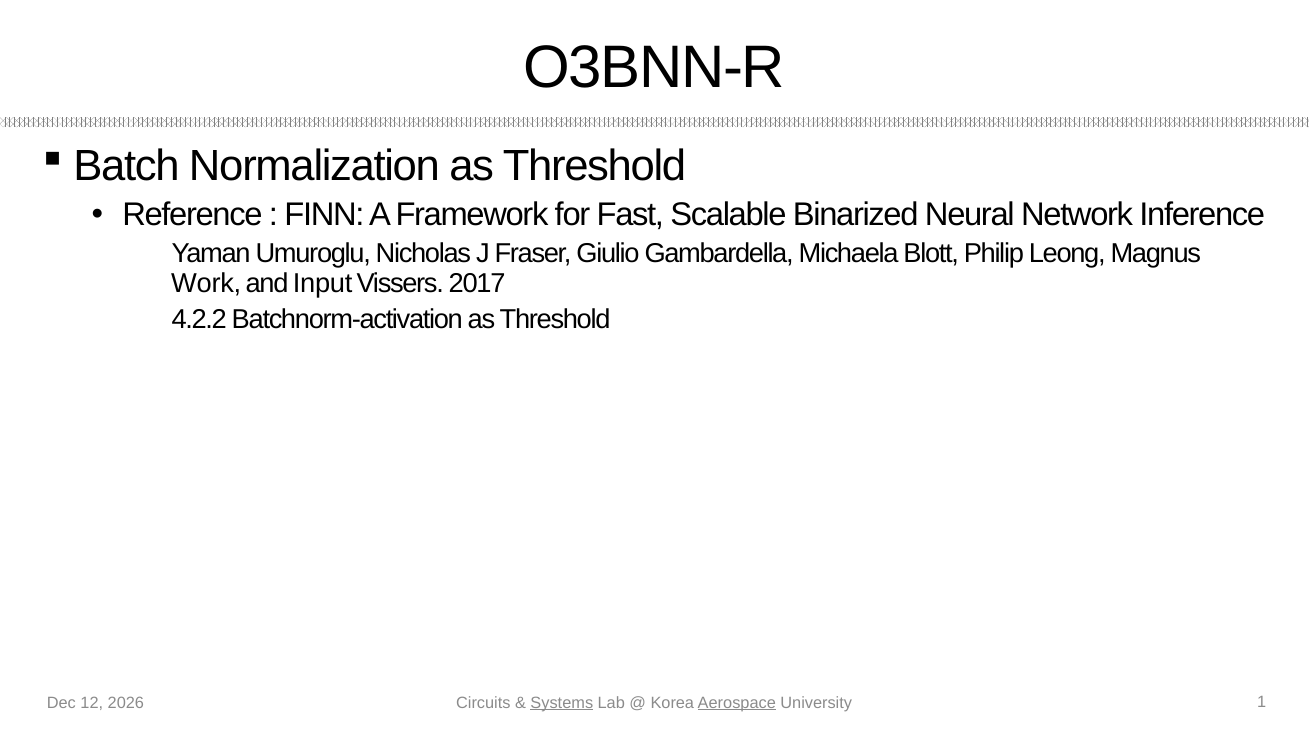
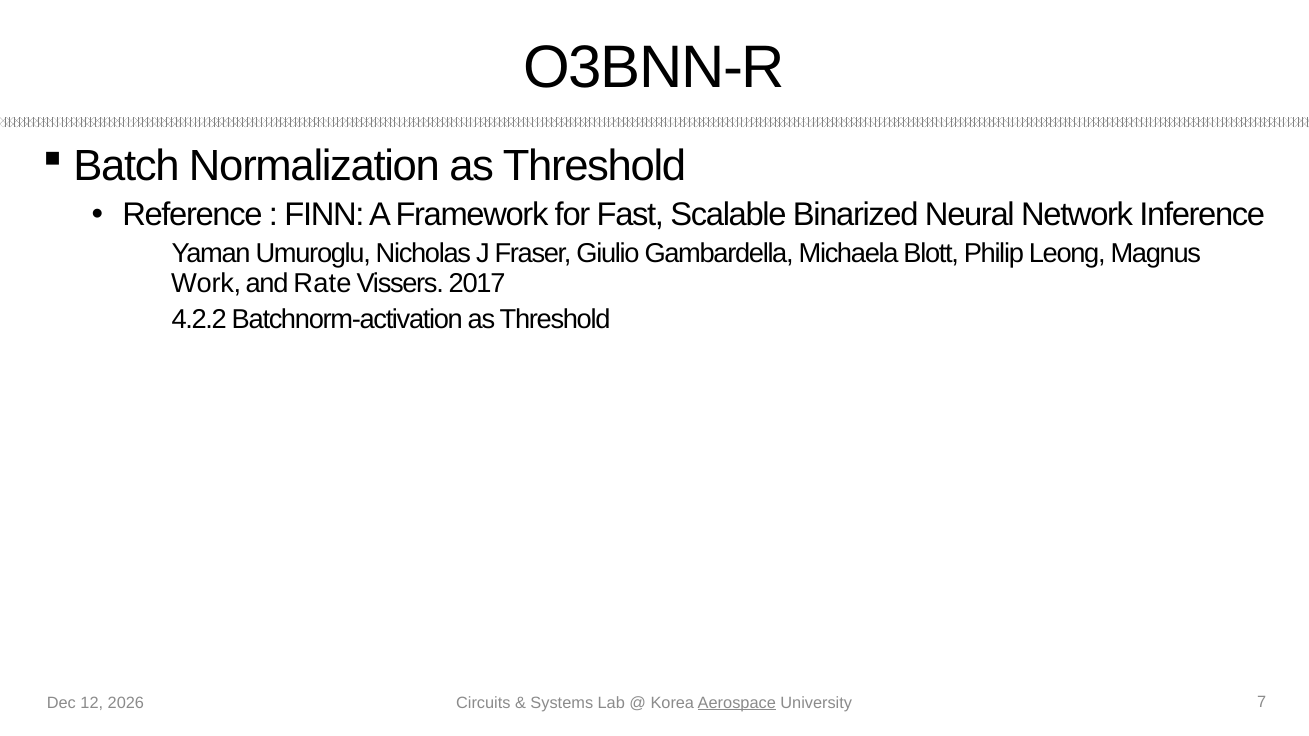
Input: Input -> Rate
Systems underline: present -> none
1: 1 -> 7
